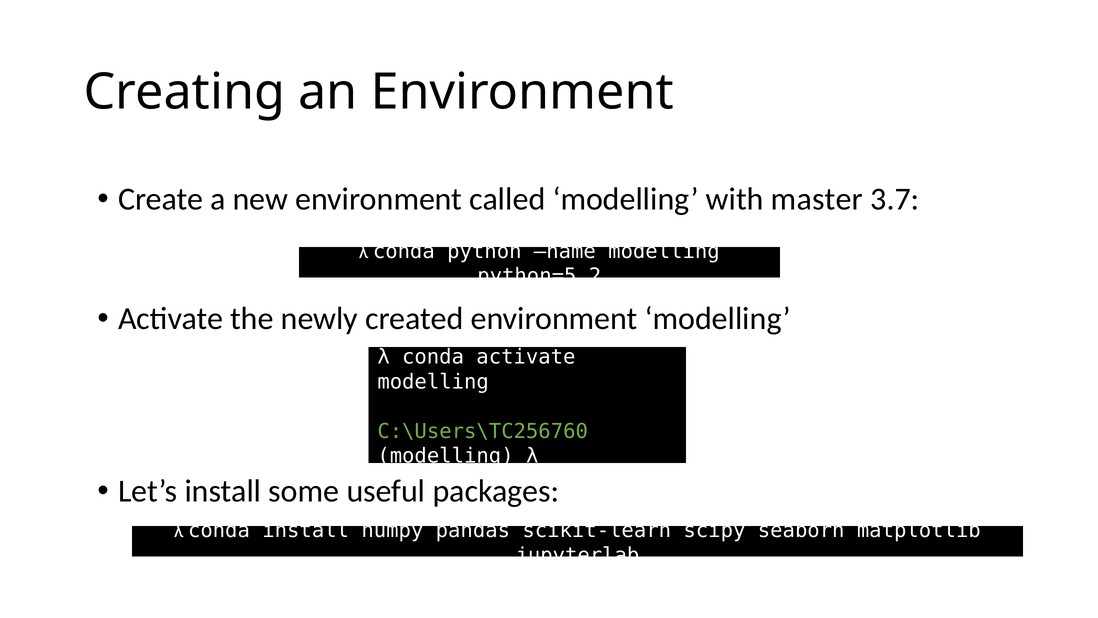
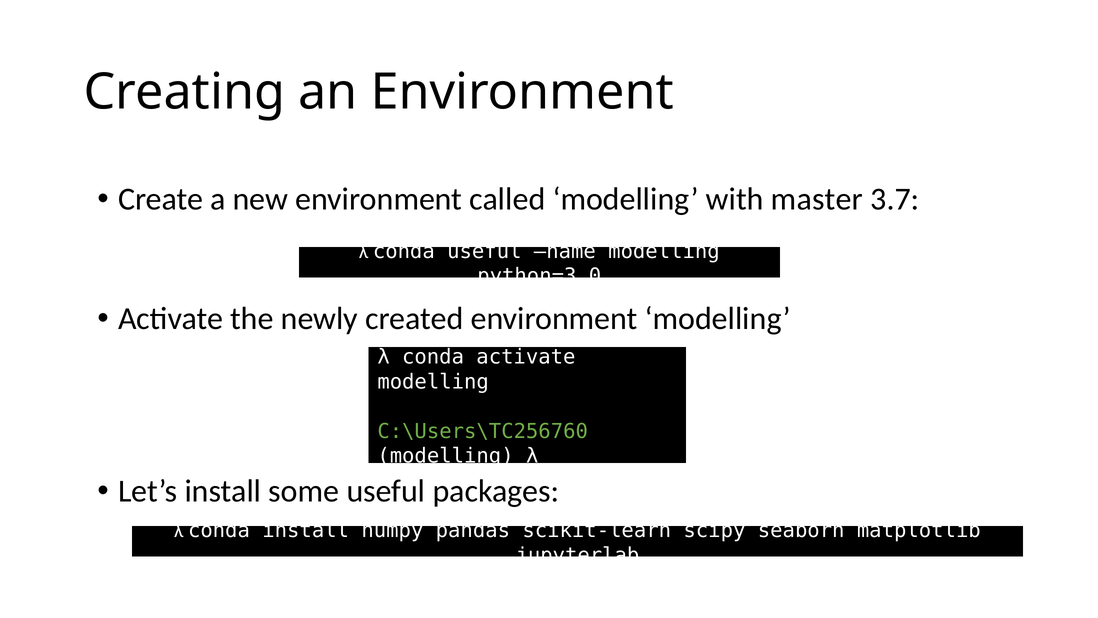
conda python: python -> useful
python=5.2: python=5.2 -> python=3.0
